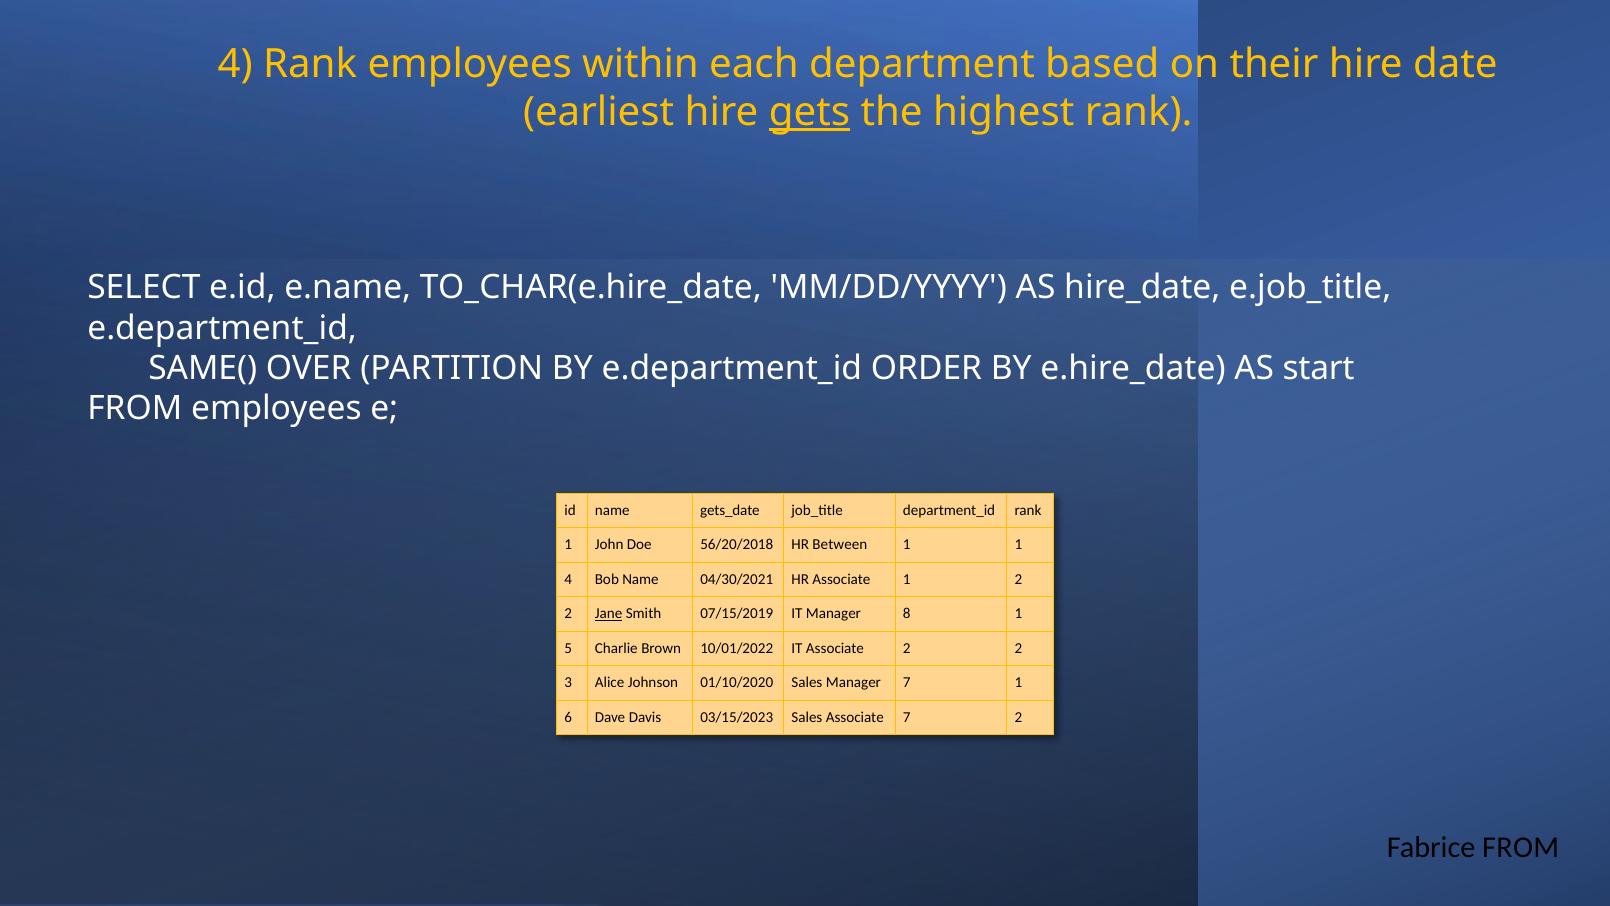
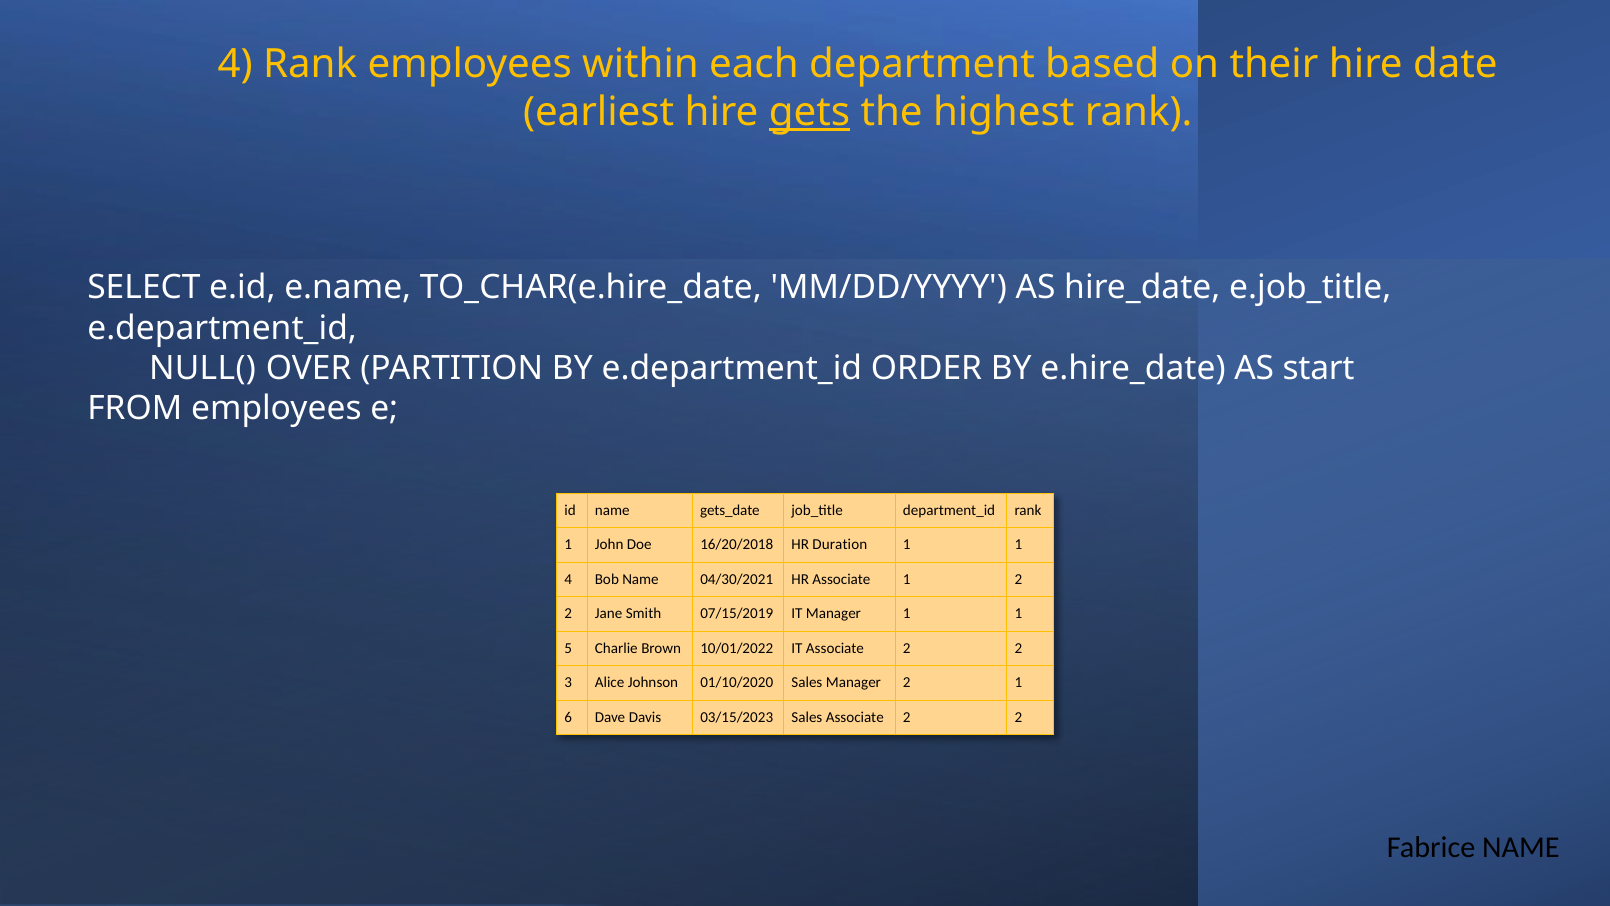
SAME(: SAME( -> NULL(
56/20/2018: 56/20/2018 -> 16/20/2018
Between: Between -> Duration
Jane underline: present -> none
Manager 8: 8 -> 1
Manager 7: 7 -> 2
Sales Associate 7: 7 -> 2
Fabrice FROM: FROM -> NAME
